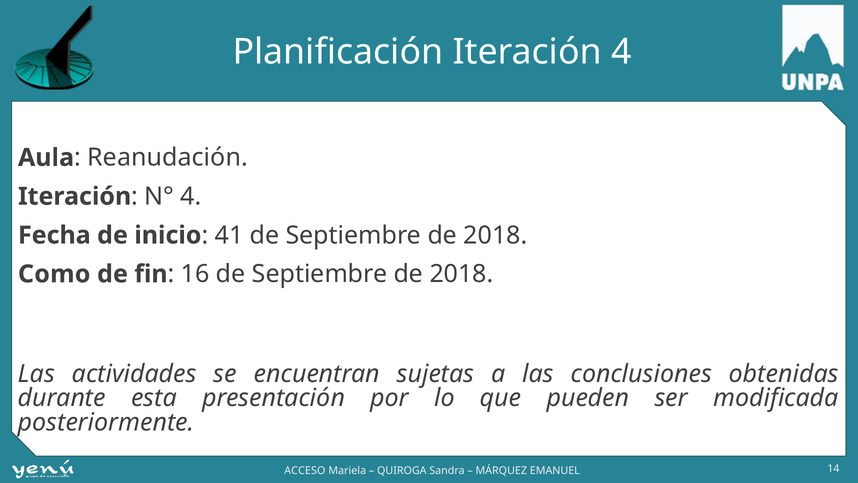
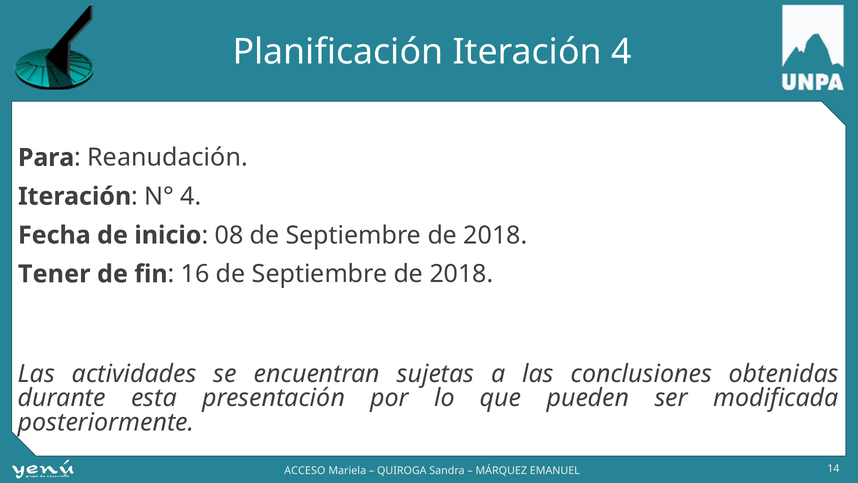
Aula: Aula -> Para
41: 41 -> 08
Como: Como -> Tener
